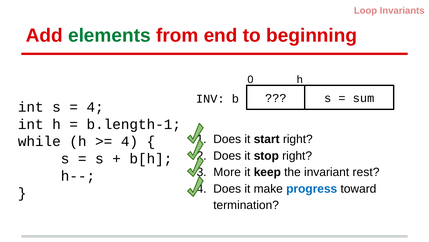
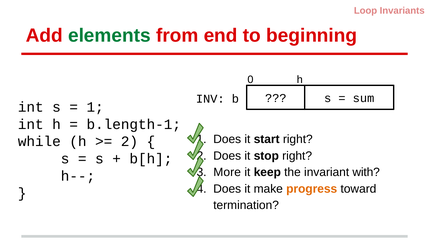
4 at (95, 107): 4 -> 1
4 at (129, 141): 4 -> 2
rest: rest -> with
progress colour: blue -> orange
